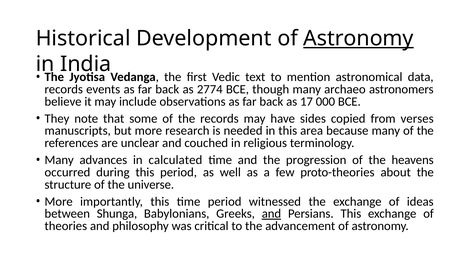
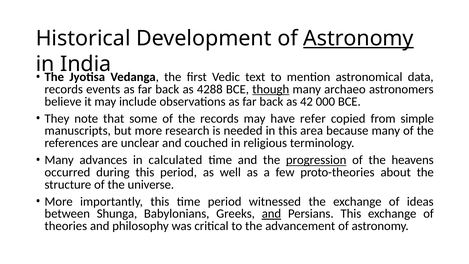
2774: 2774 -> 4288
though underline: none -> present
17: 17 -> 42
sides: sides -> refer
verses: verses -> simple
progression underline: none -> present
